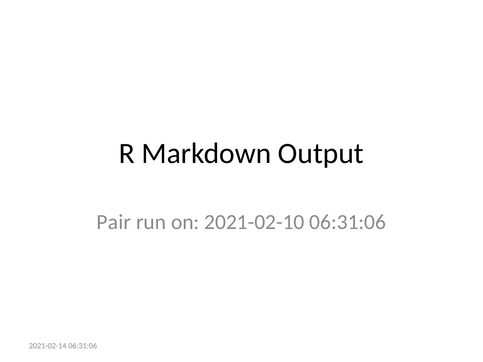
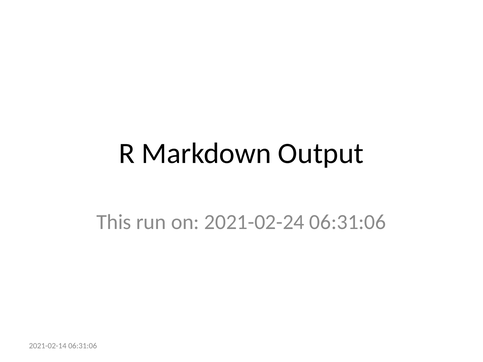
Pair: Pair -> This
2021-02-10: 2021-02-10 -> 2021-02-24
